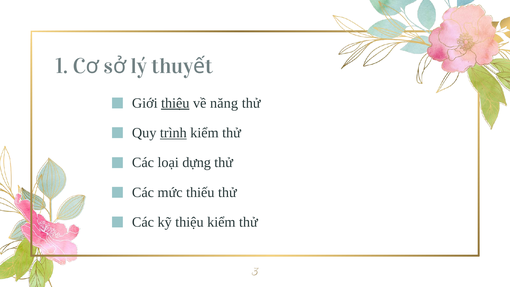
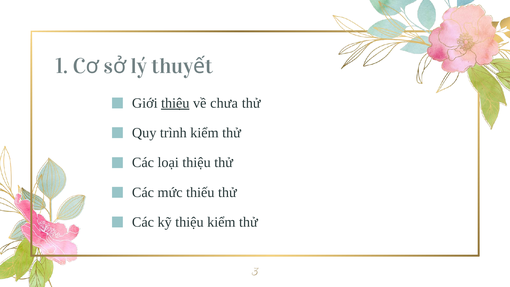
năng: năng -> chưa
trình underline: present -> none
loại dựng: dựng -> thiệu
